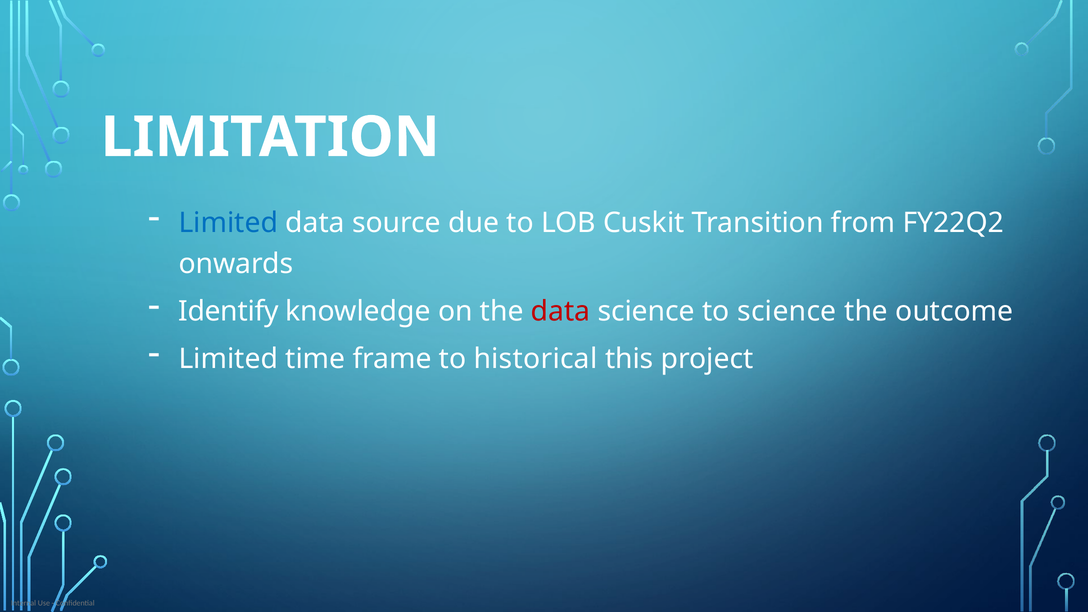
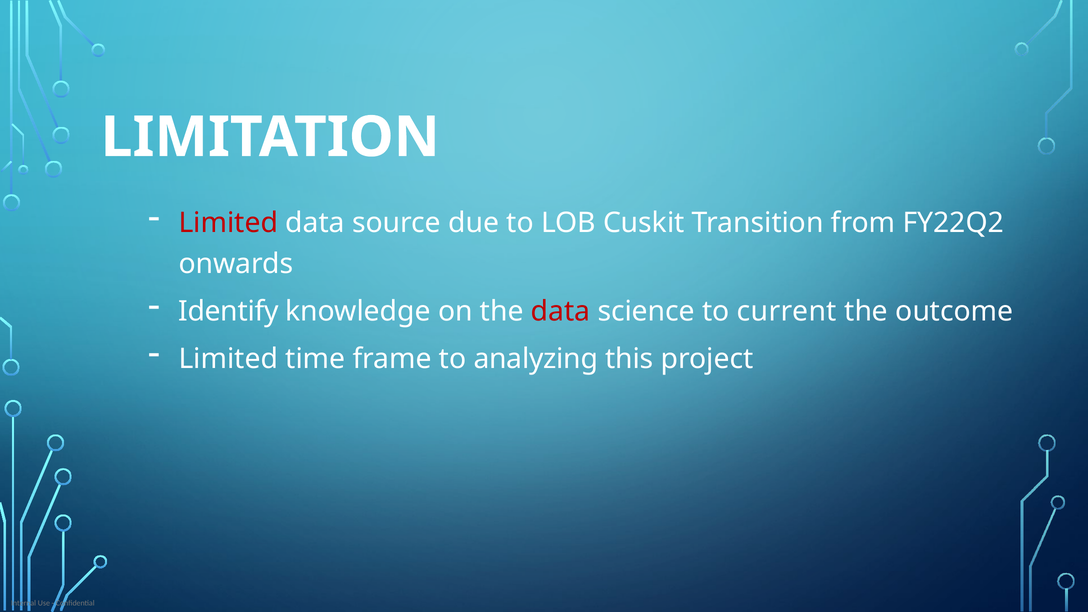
Limited at (228, 223) colour: blue -> red
to science: science -> current
historical: historical -> analyzing
